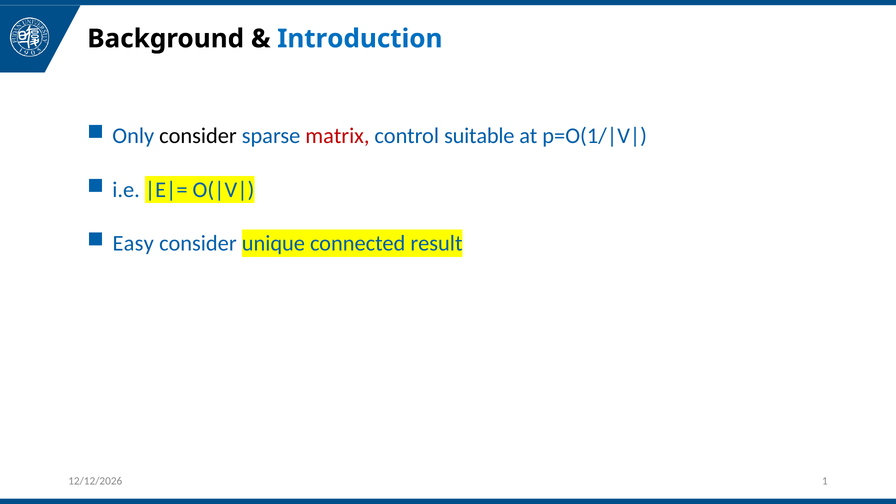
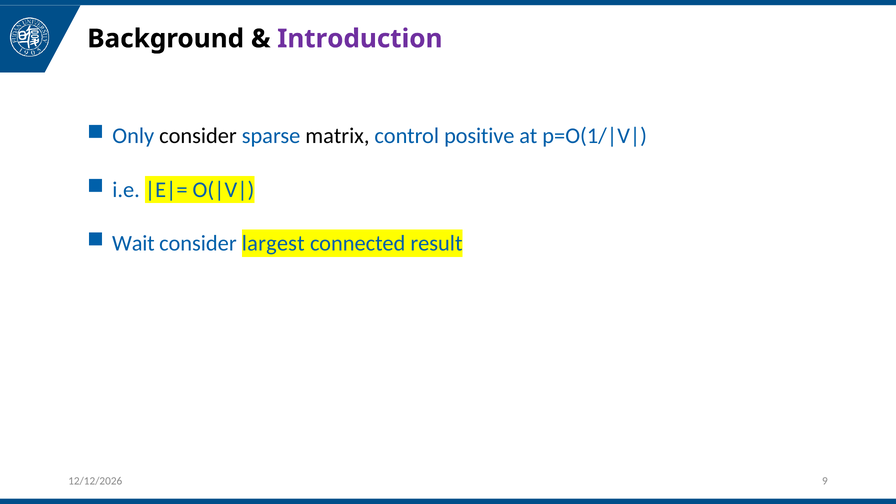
Introduction colour: blue -> purple
matrix colour: red -> black
suitable: suitable -> positive
Easy: Easy -> Wait
unique: unique -> largest
1: 1 -> 9
